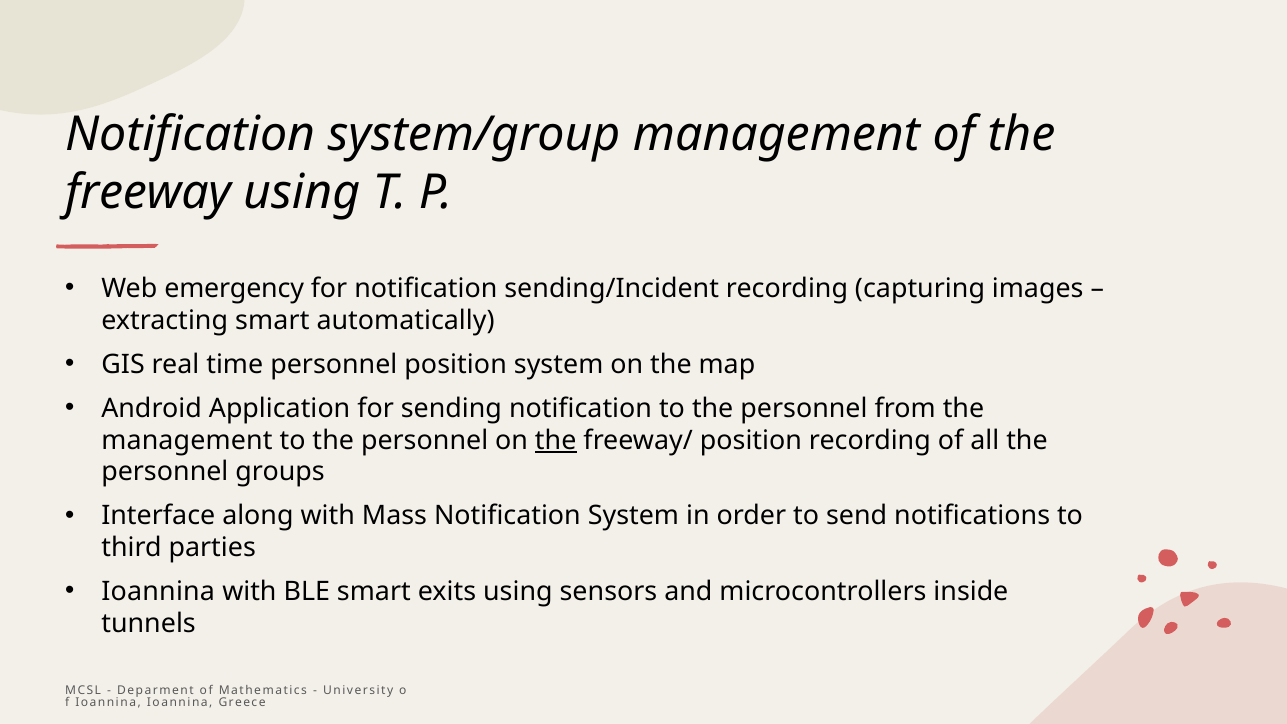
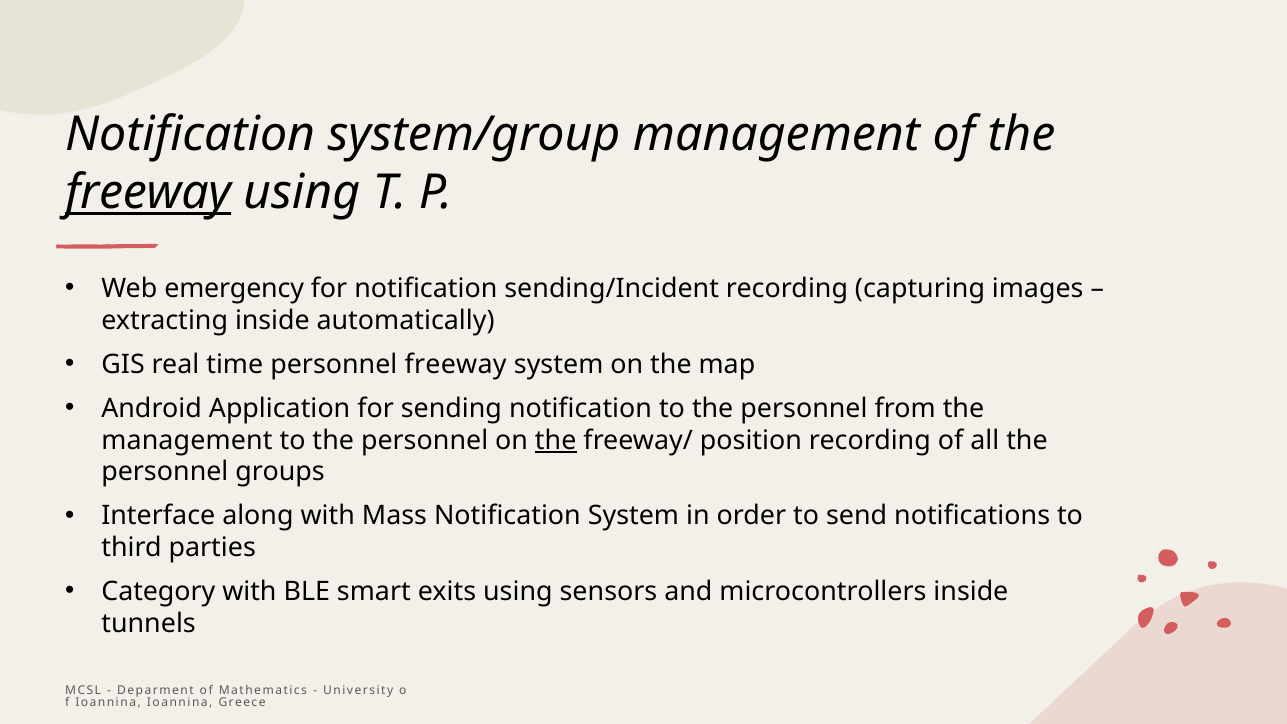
freeway at (148, 193) underline: none -> present
extracting smart: smart -> inside
personnel position: position -> freeway
Ioannina at (158, 592): Ioannina -> Category
